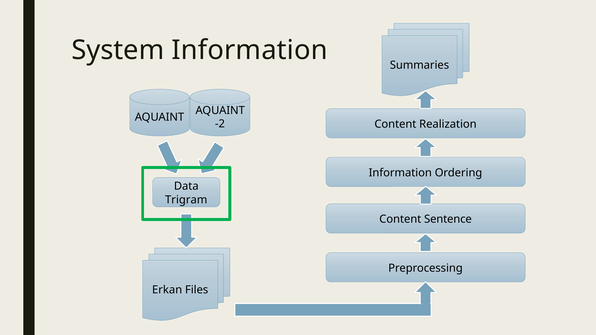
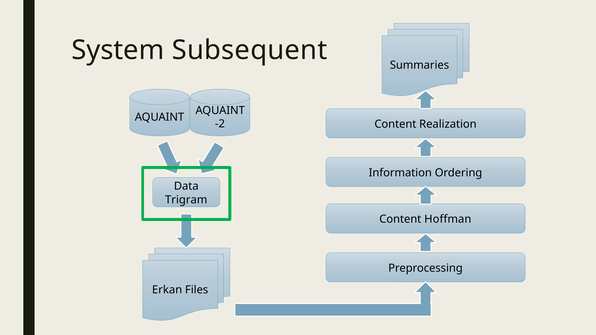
System Information: Information -> Subsequent
Sentence: Sentence -> Hoffman
